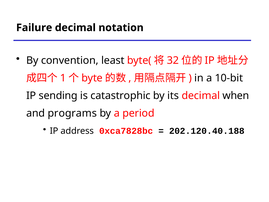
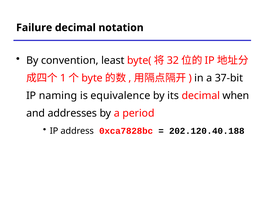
10-bit: 10-bit -> 37-bit
sending: sending -> naming
catastrophic: catastrophic -> equivalence
programs: programs -> addresses
